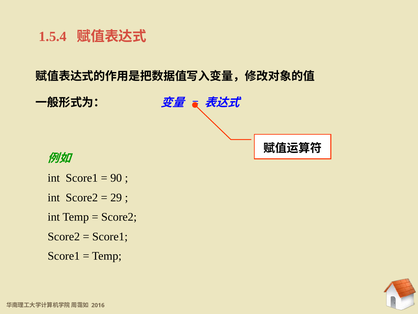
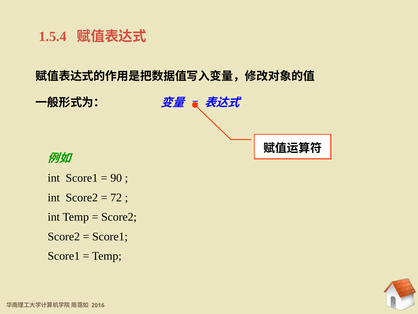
29: 29 -> 72
